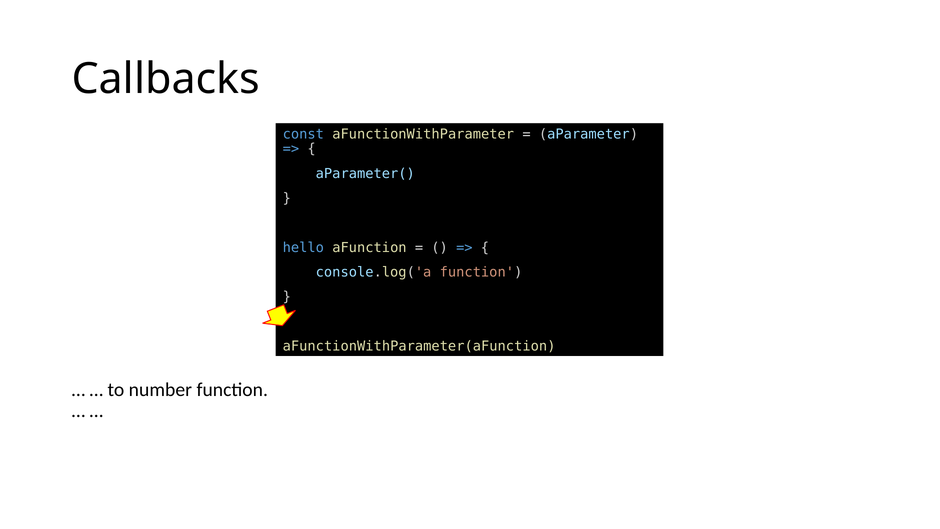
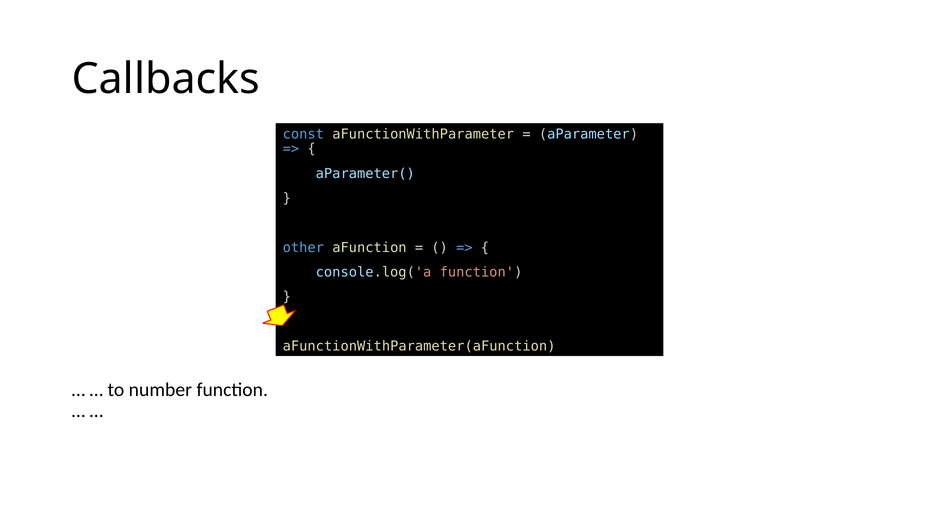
hello: hello -> other
